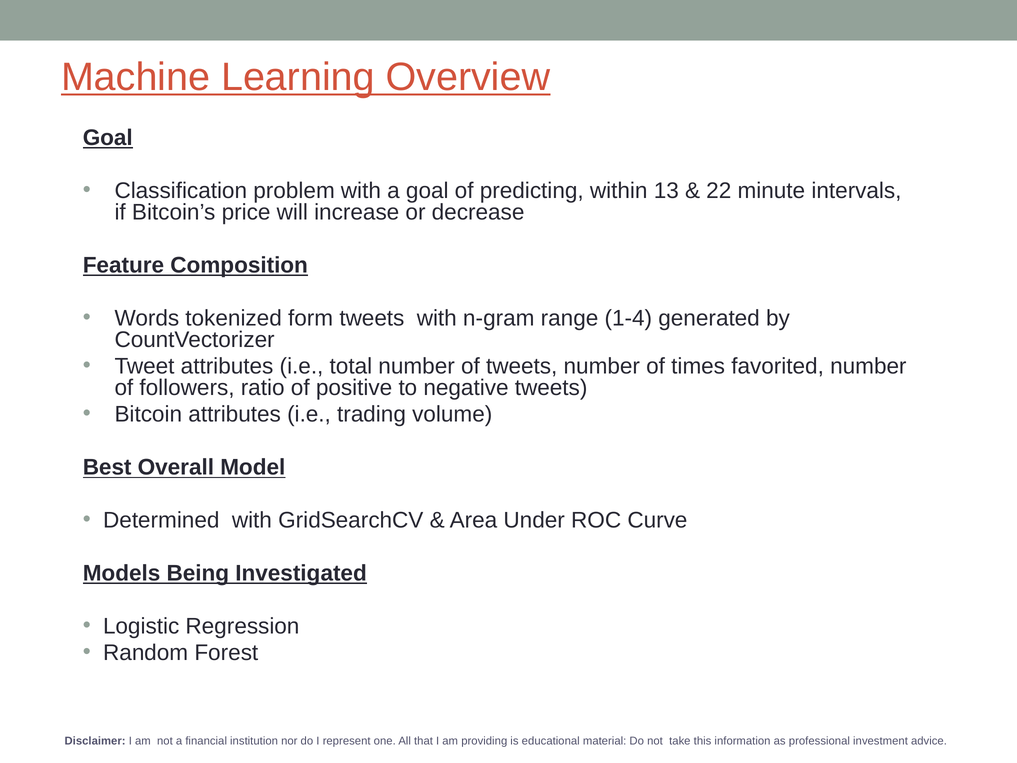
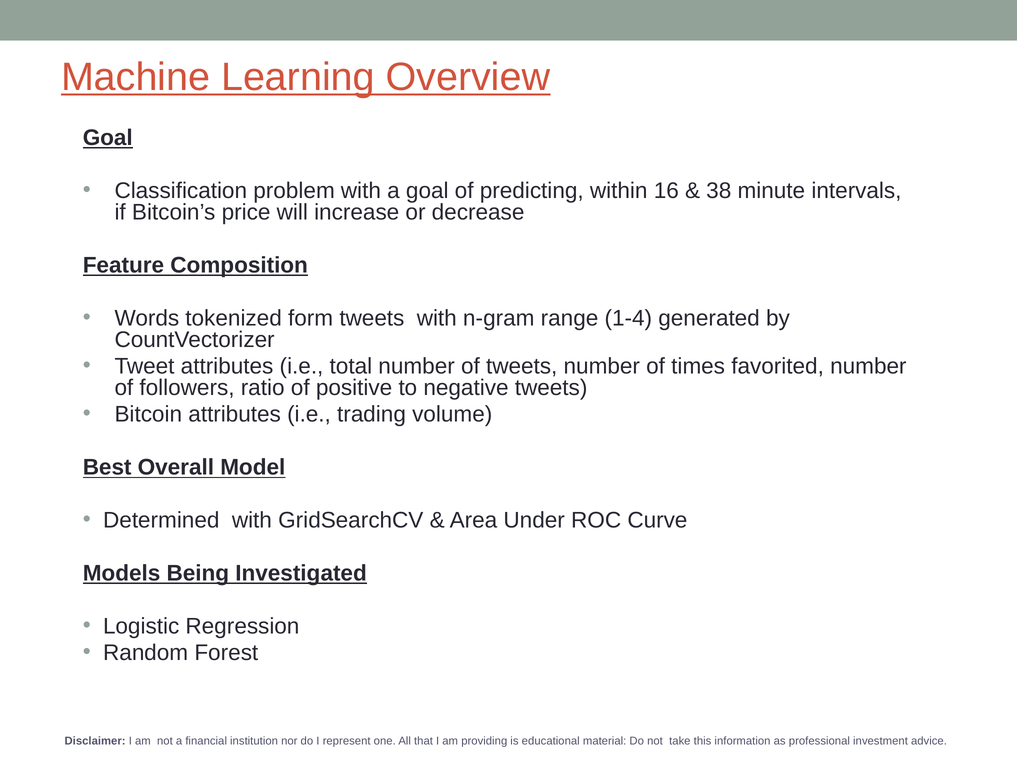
13: 13 -> 16
22: 22 -> 38
